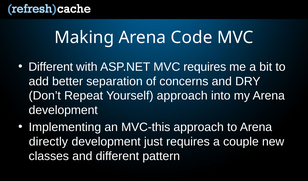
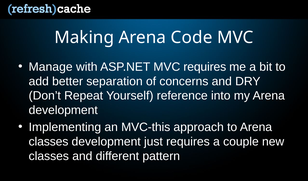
Different at (51, 67): Different -> Manage
Yourself approach: approach -> reference
directly at (48, 142): directly -> classes
